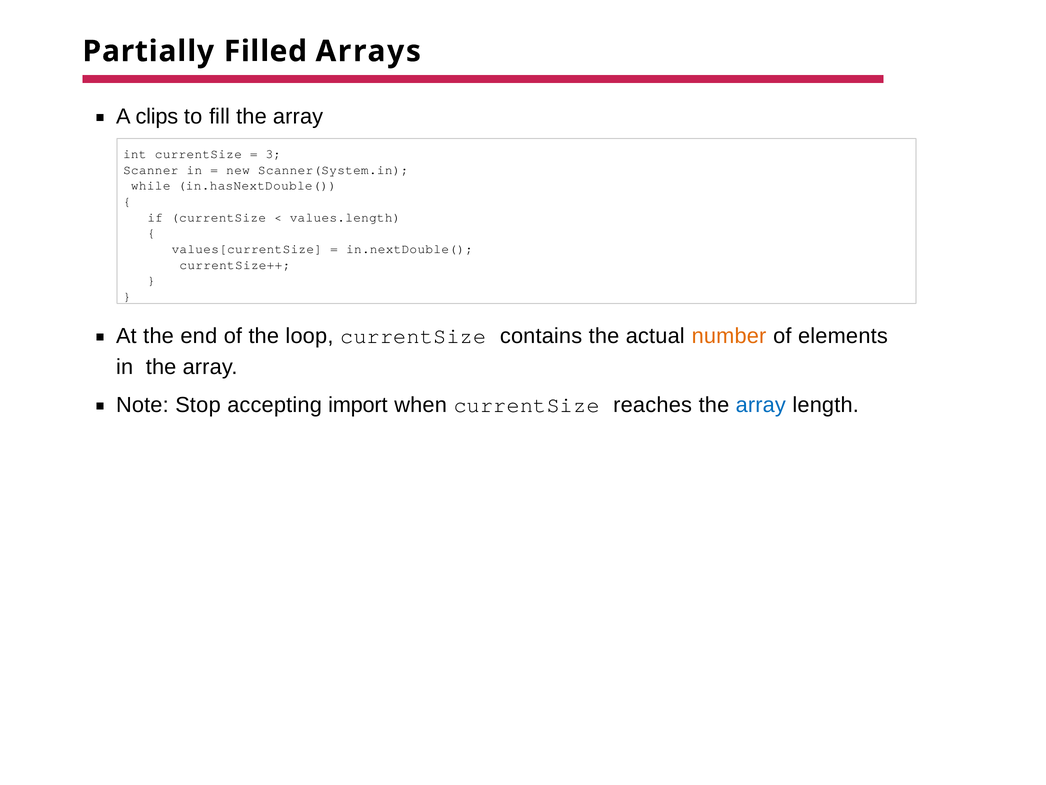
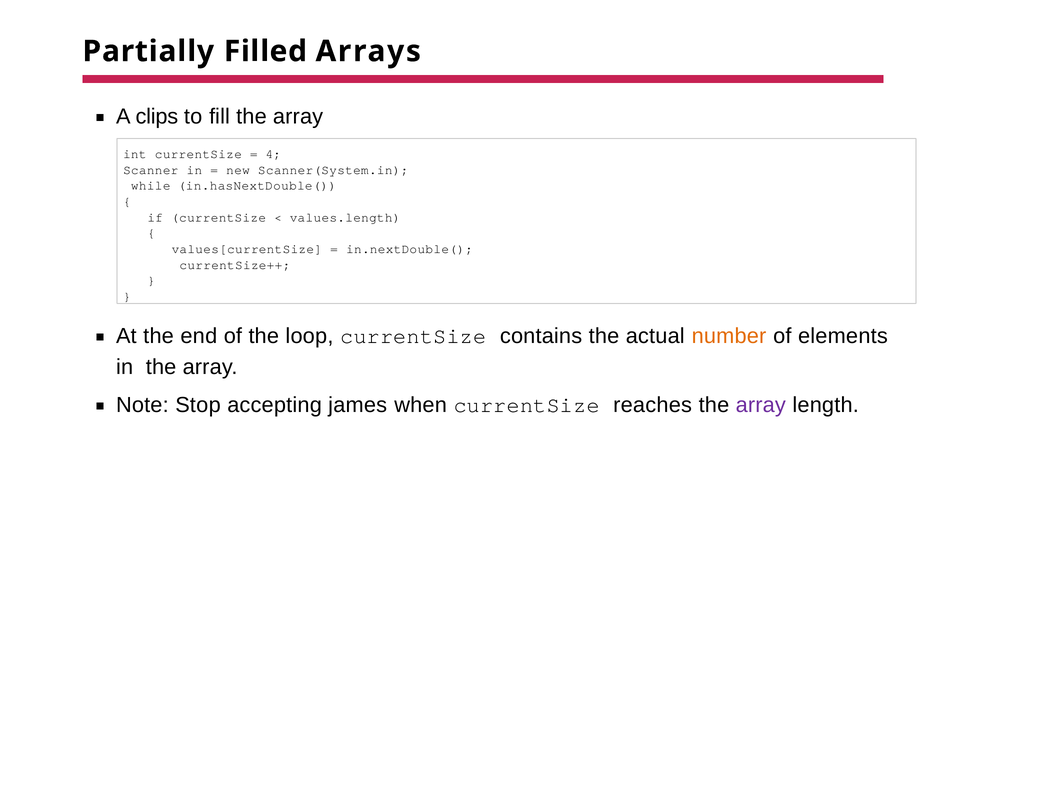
3: 3 -> 4
import: import -> james
array at (761, 405) colour: blue -> purple
